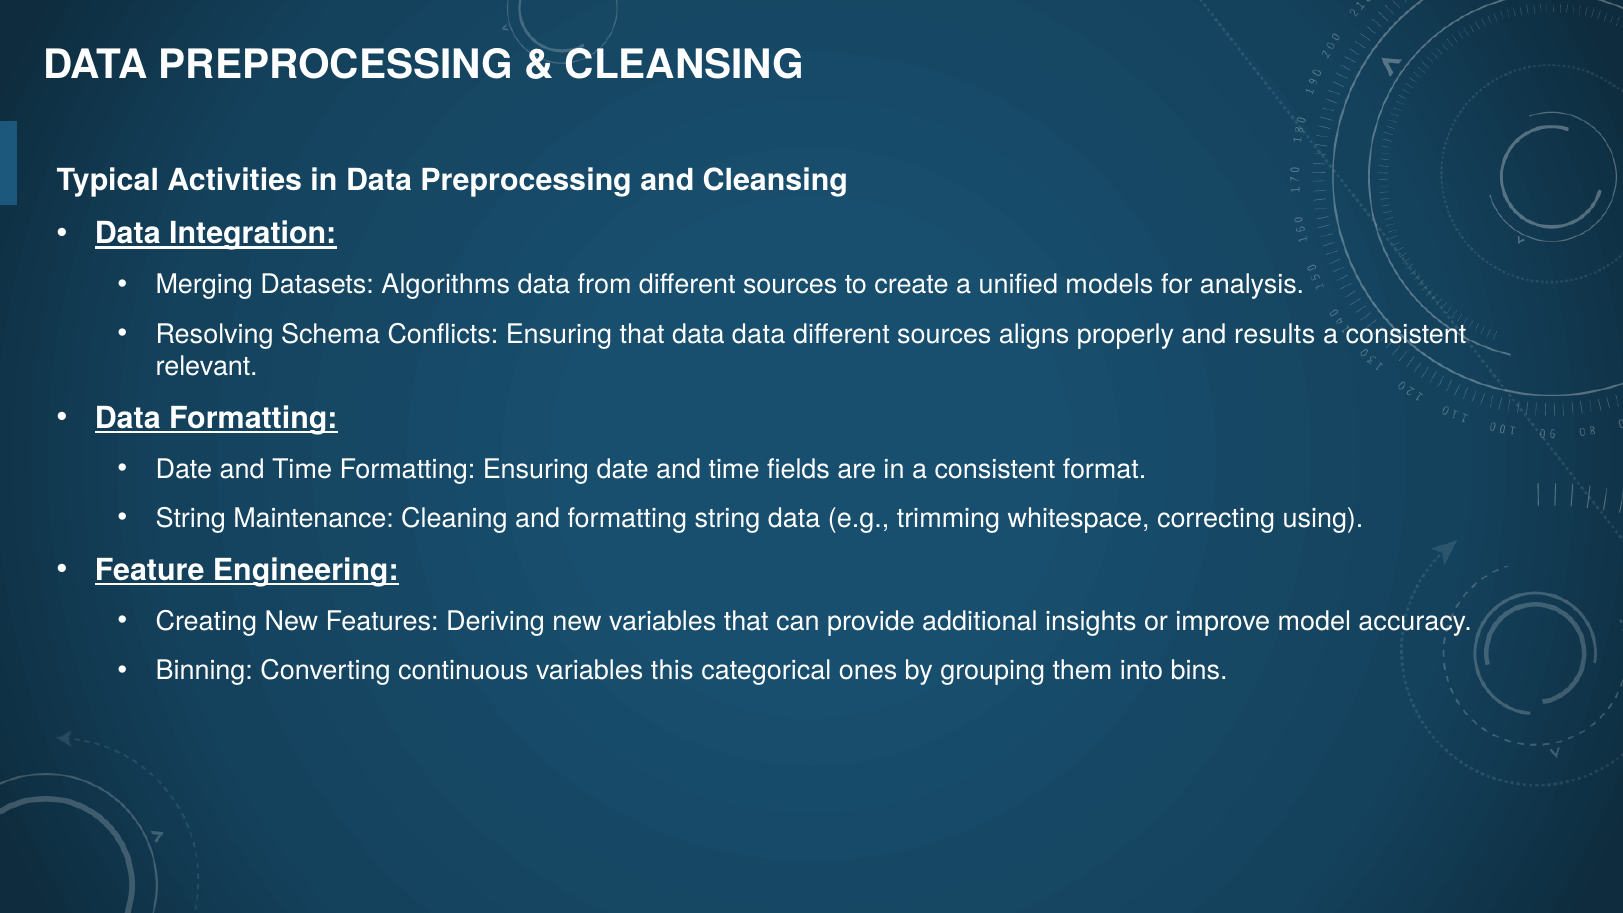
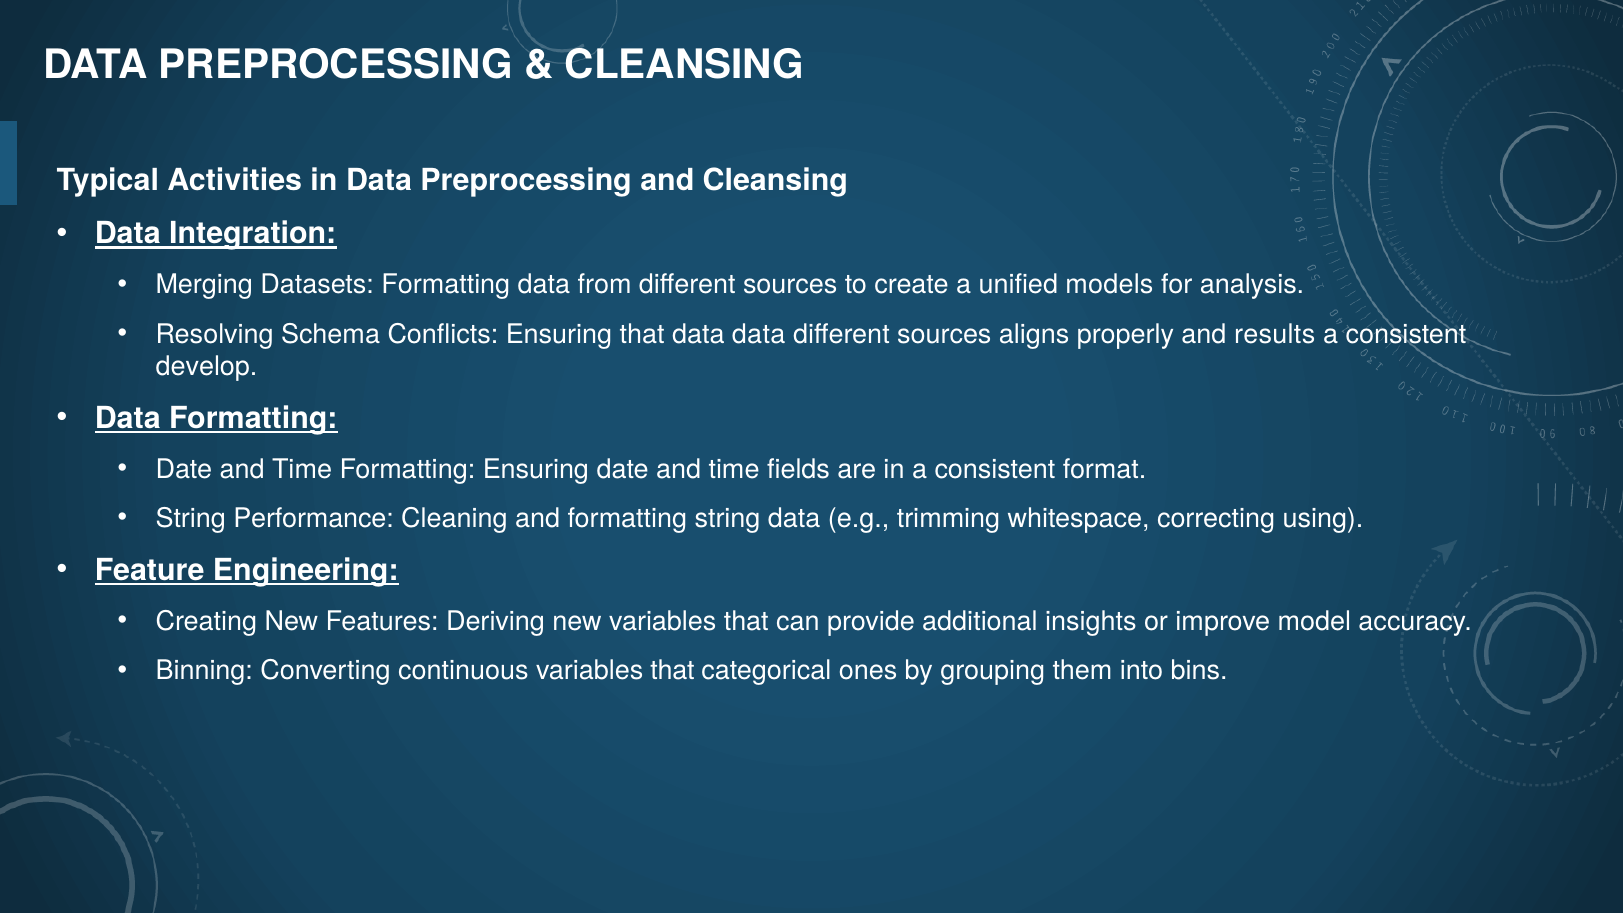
Datasets Algorithms: Algorithms -> Formatting
relevant: relevant -> develop
Maintenance: Maintenance -> Performance
continuous variables this: this -> that
